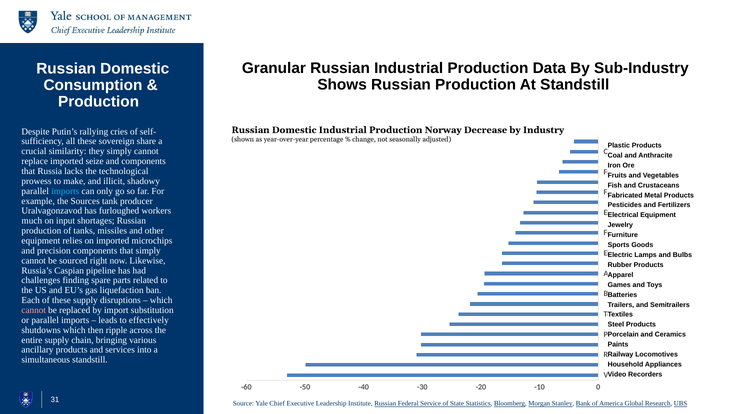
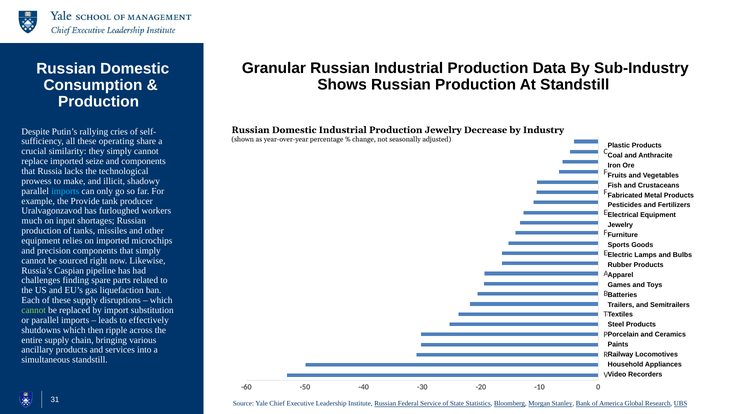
Production Norway: Norway -> Jewelry
sovereign: sovereign -> operating
Sources: Sources -> Provide
cannot at (34, 310) colour: pink -> light green
